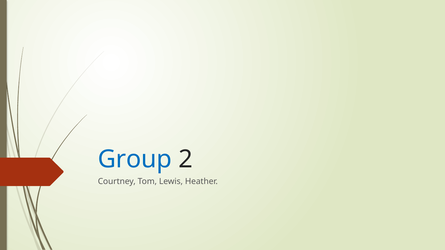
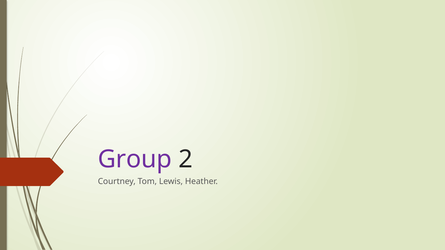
Group colour: blue -> purple
